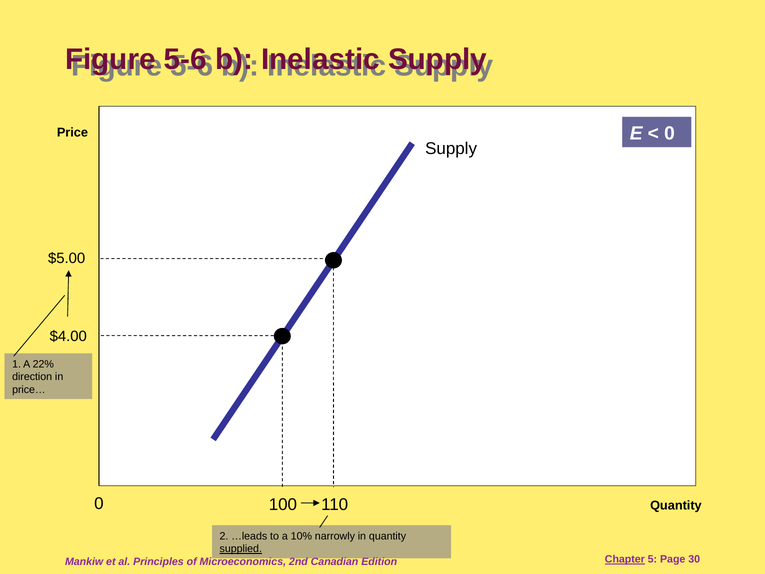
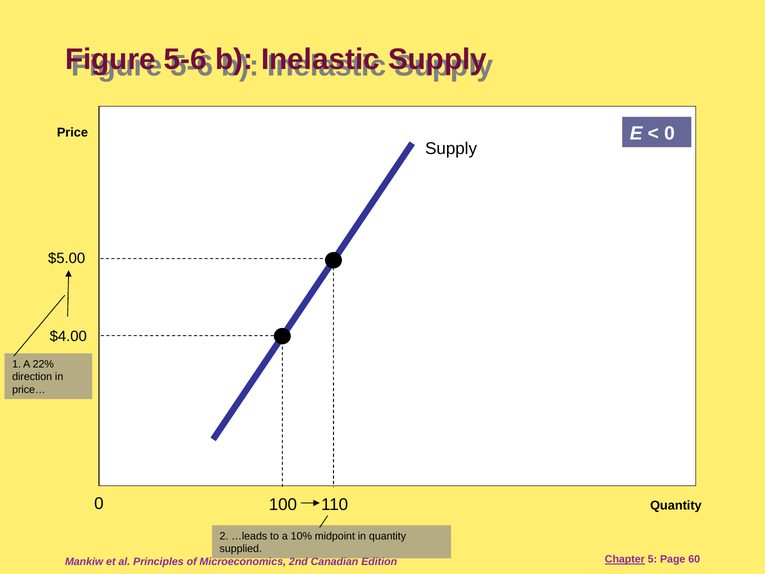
narrowly: narrowly -> midpoint
supplied underline: present -> none
30: 30 -> 60
